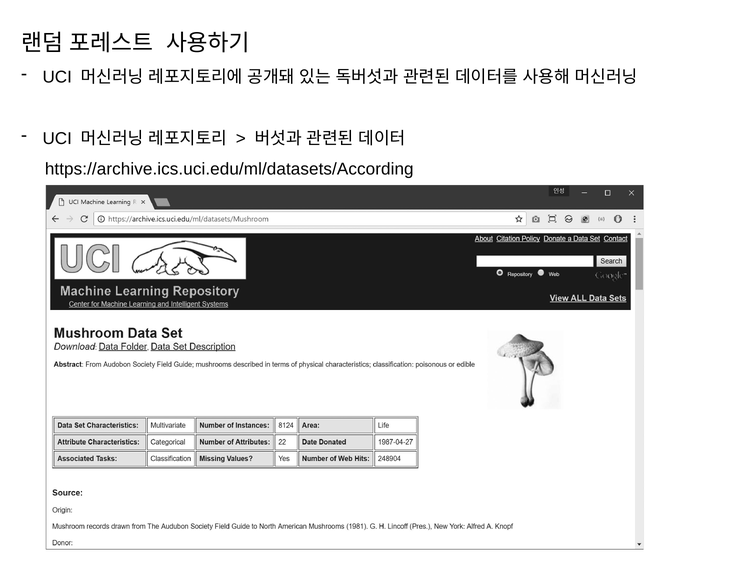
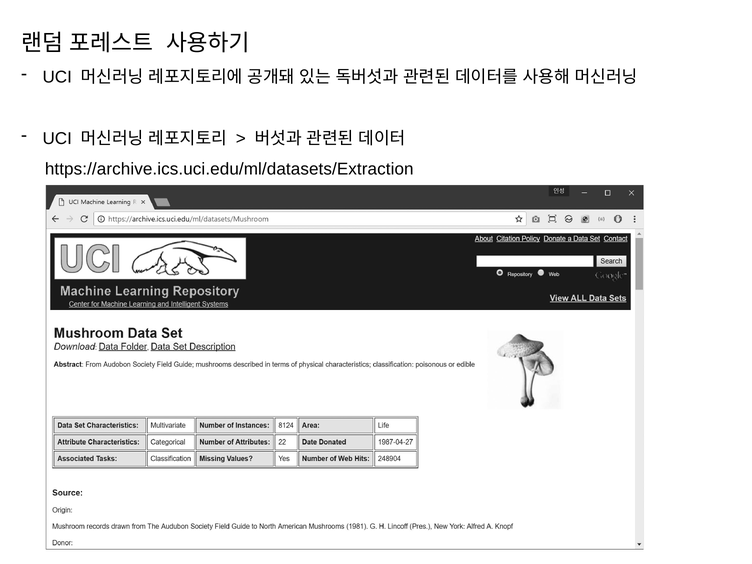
https://archive.ics.uci.edu/ml/datasets/According: https://archive.ics.uci.edu/ml/datasets/According -> https://archive.ics.uci.edu/ml/datasets/Extraction
